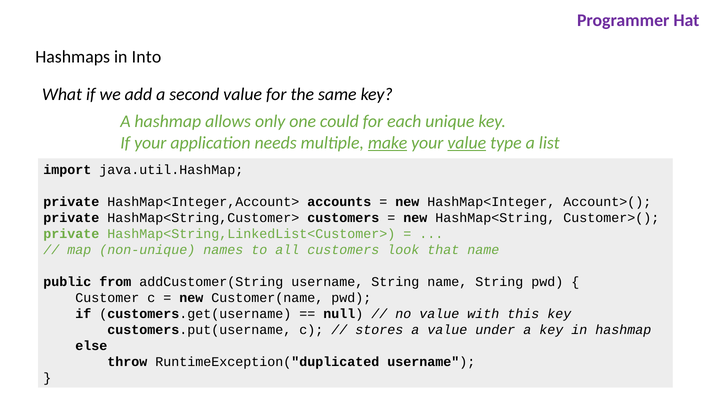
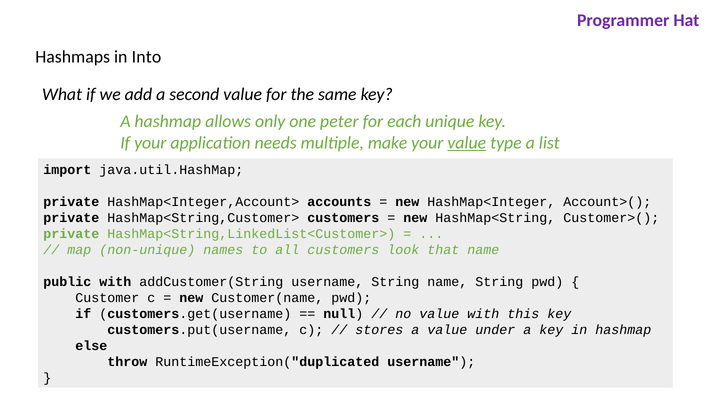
could: could -> peter
make underline: present -> none
public from: from -> with
